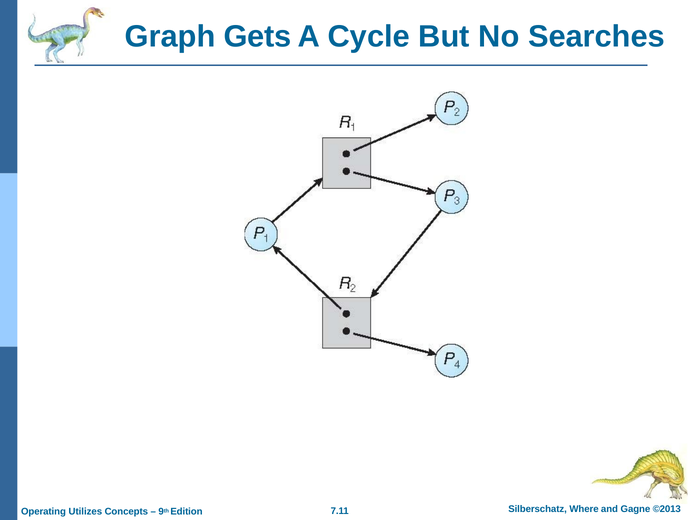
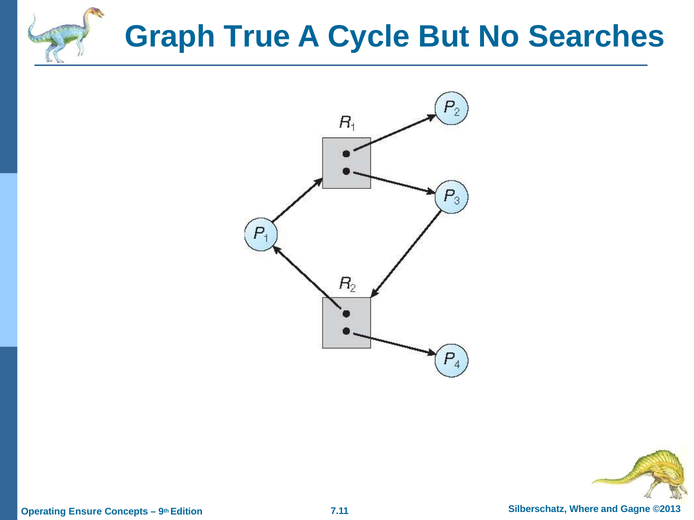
Gets: Gets -> True
Utilizes: Utilizes -> Ensure
